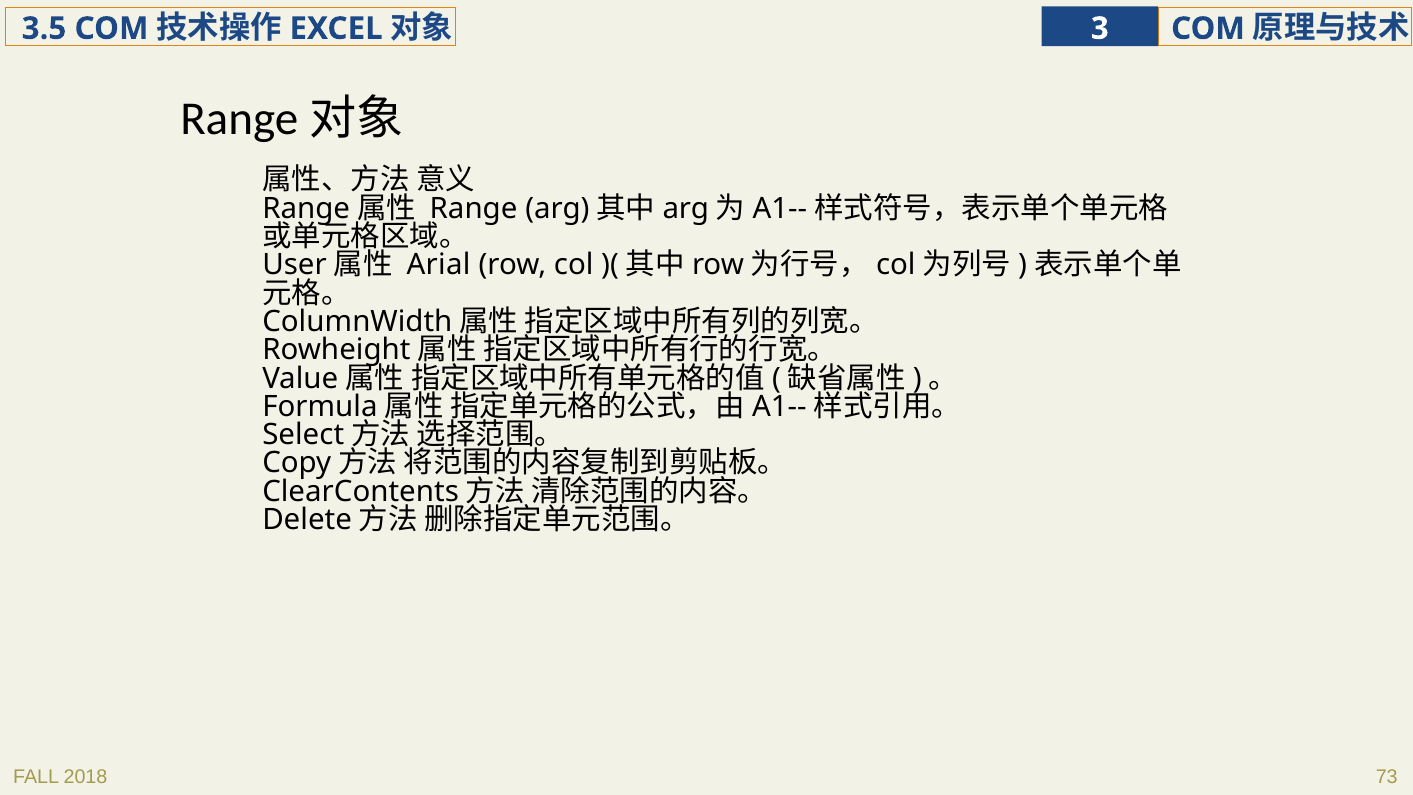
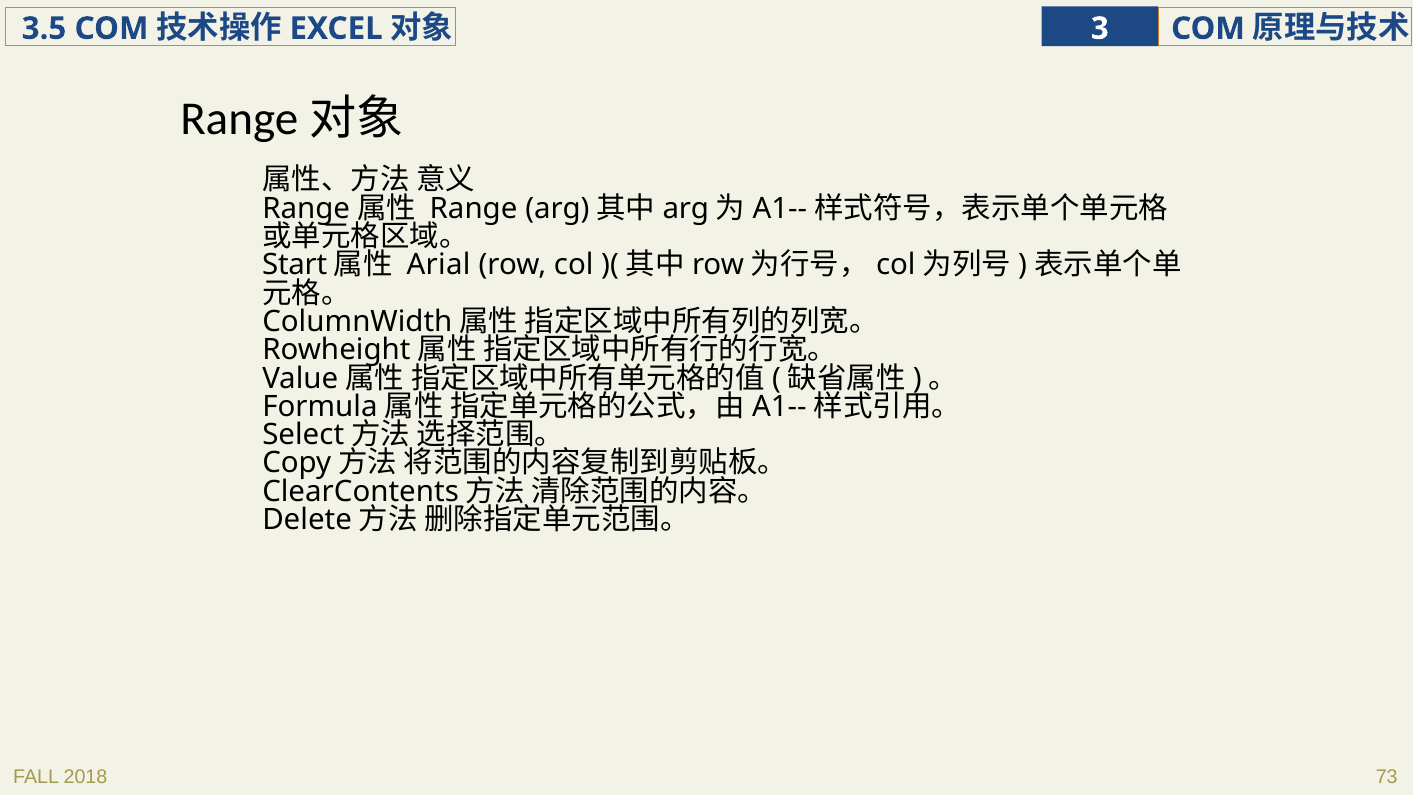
User: User -> Start
